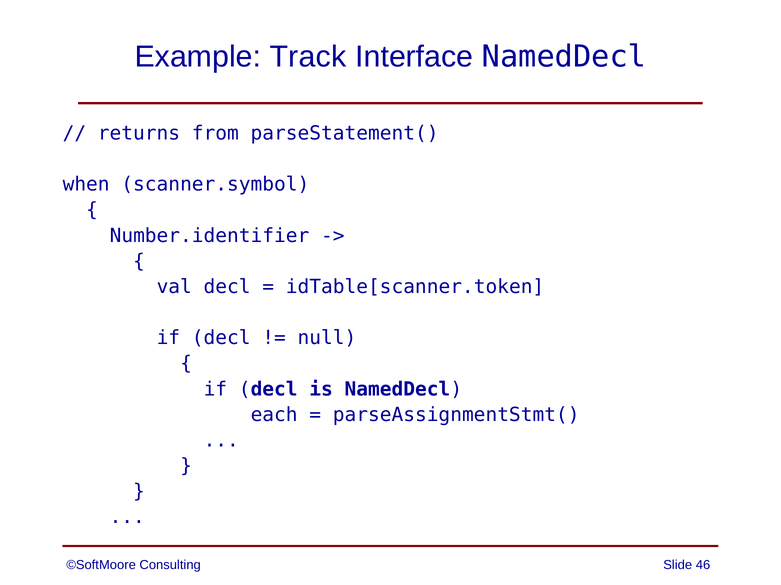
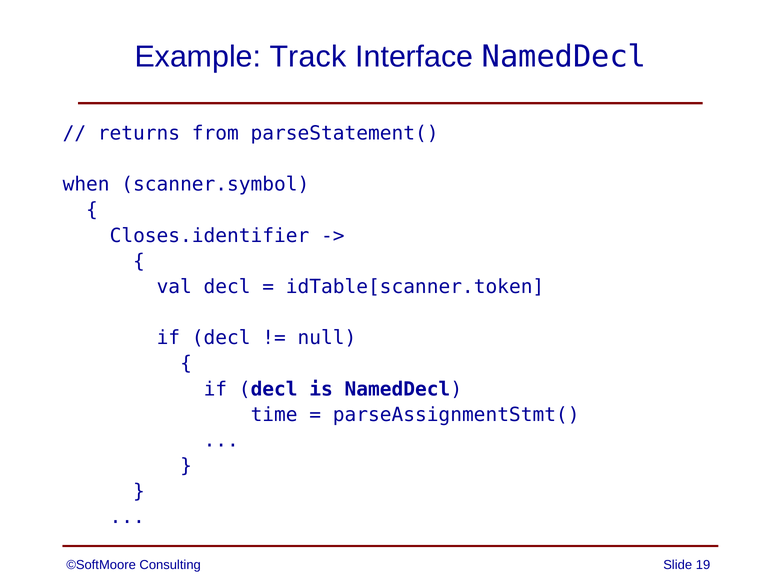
Number.identifier: Number.identifier -> Closes.identifier
each: each -> time
46: 46 -> 19
